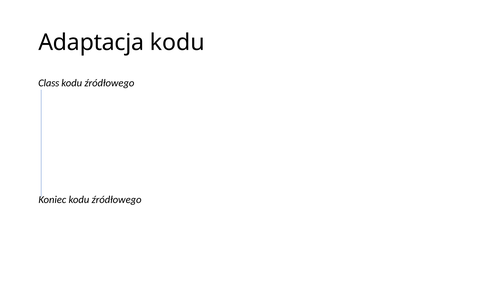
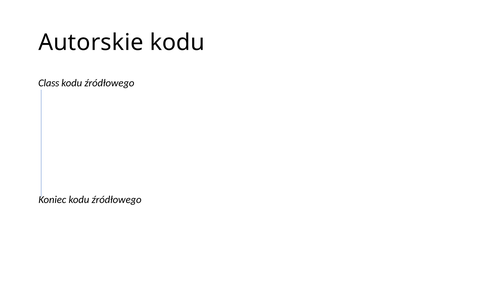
Adaptacja: Adaptacja -> Autorskie
